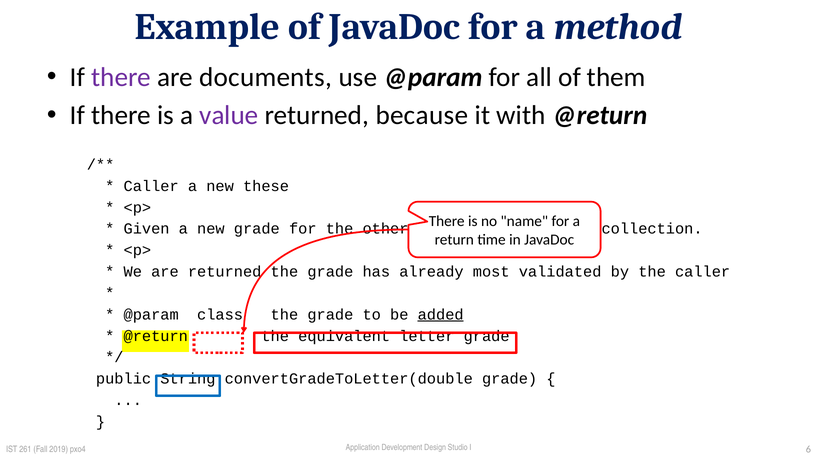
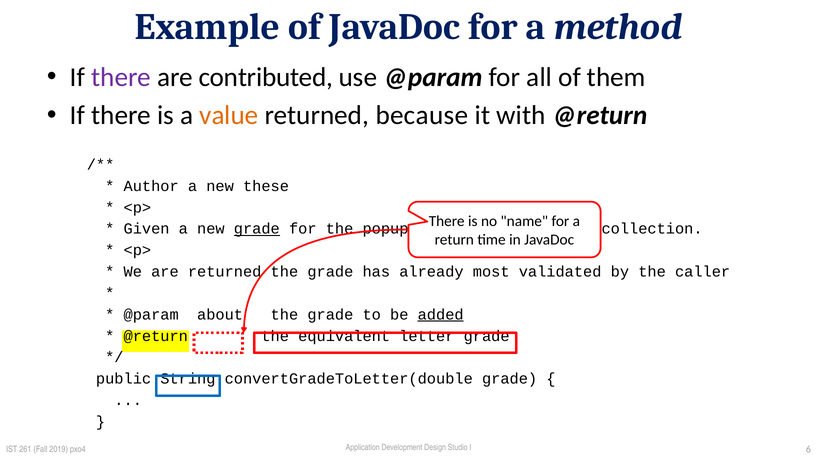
documents: documents -> contributed
value colour: purple -> orange
Caller at (151, 186): Caller -> Author
grade at (257, 229) underline: none -> present
other: other -> popup
class: class -> about
